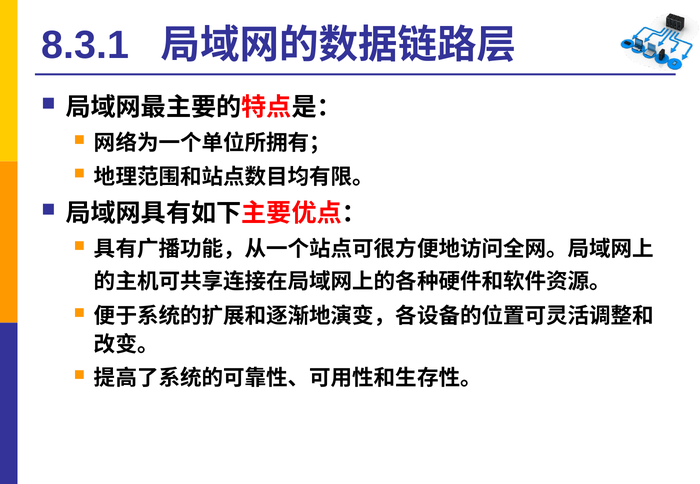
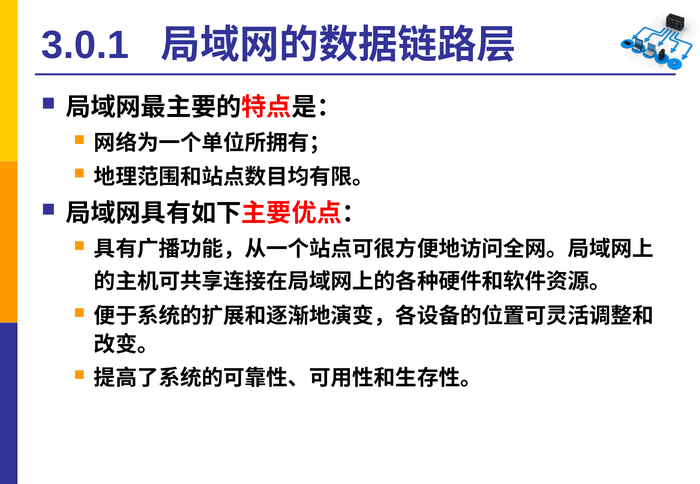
8.3.1: 8.3.1 -> 3.0.1
